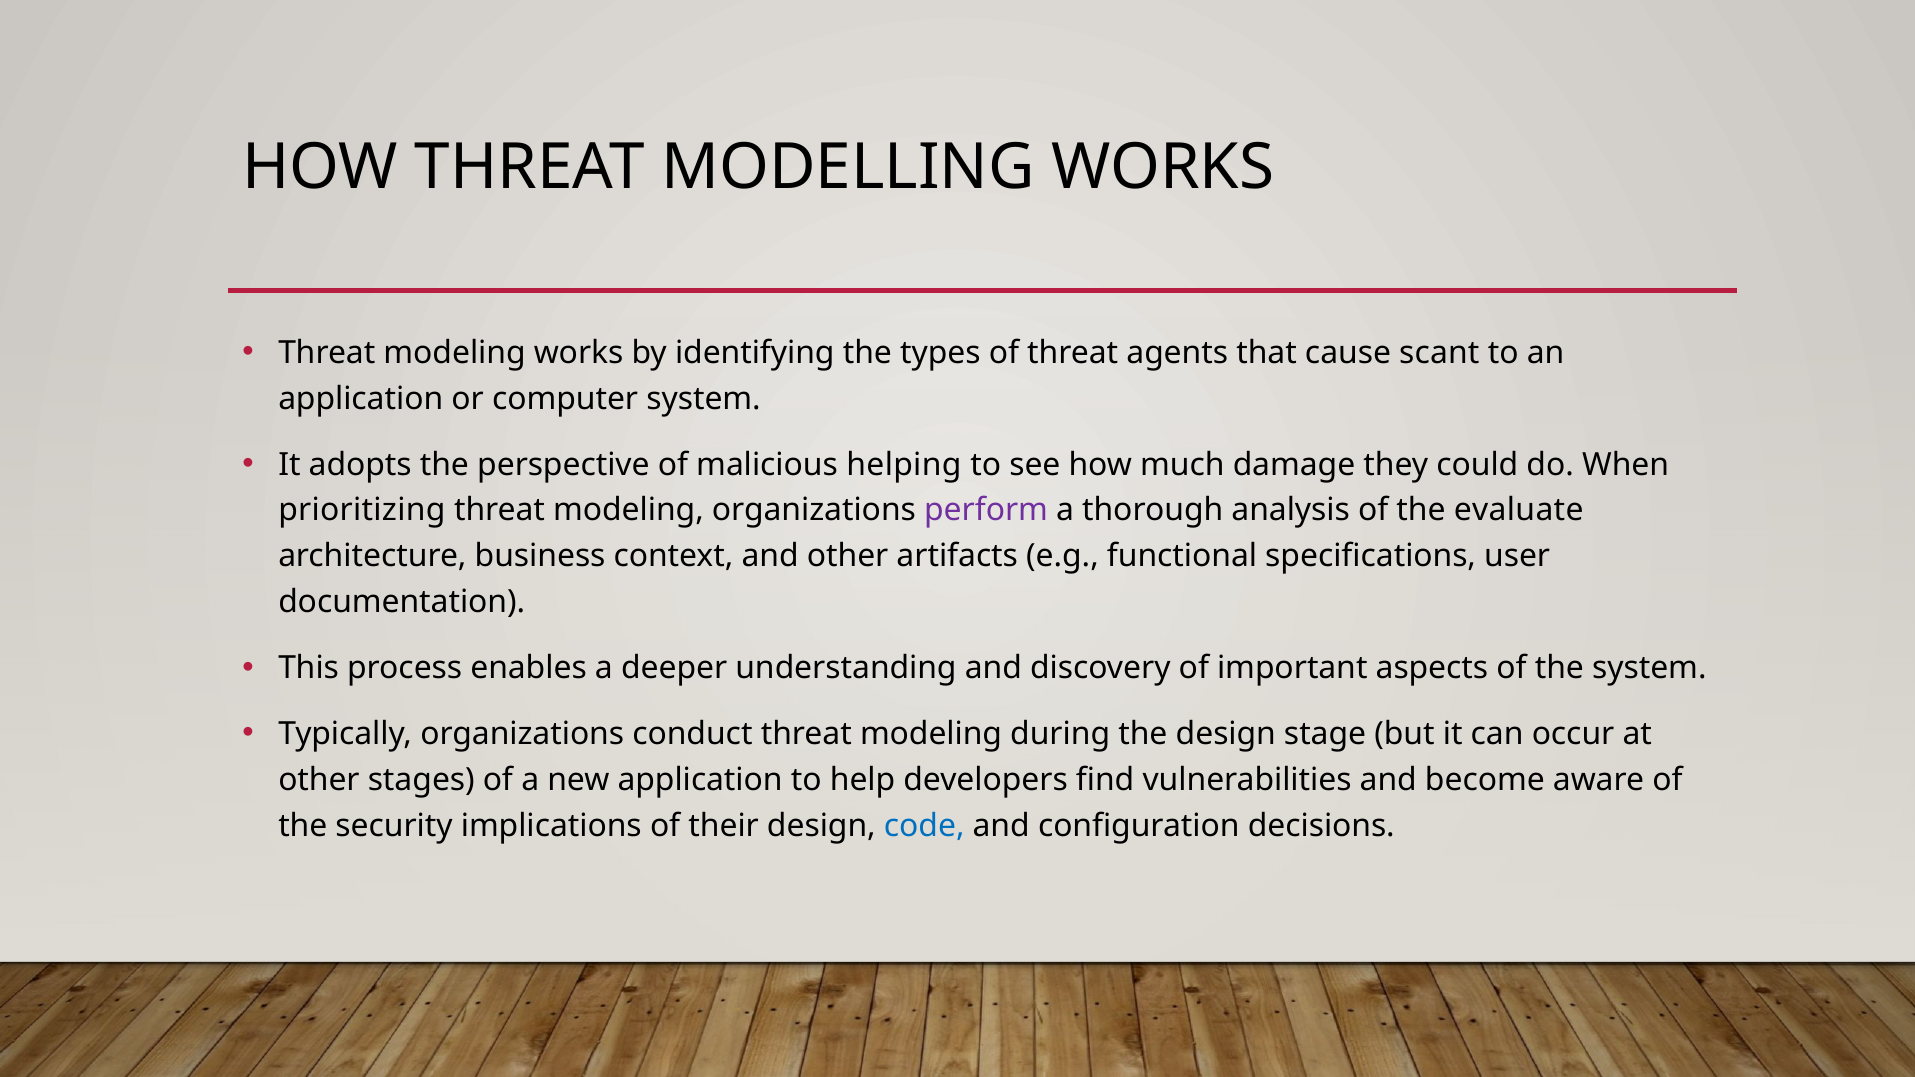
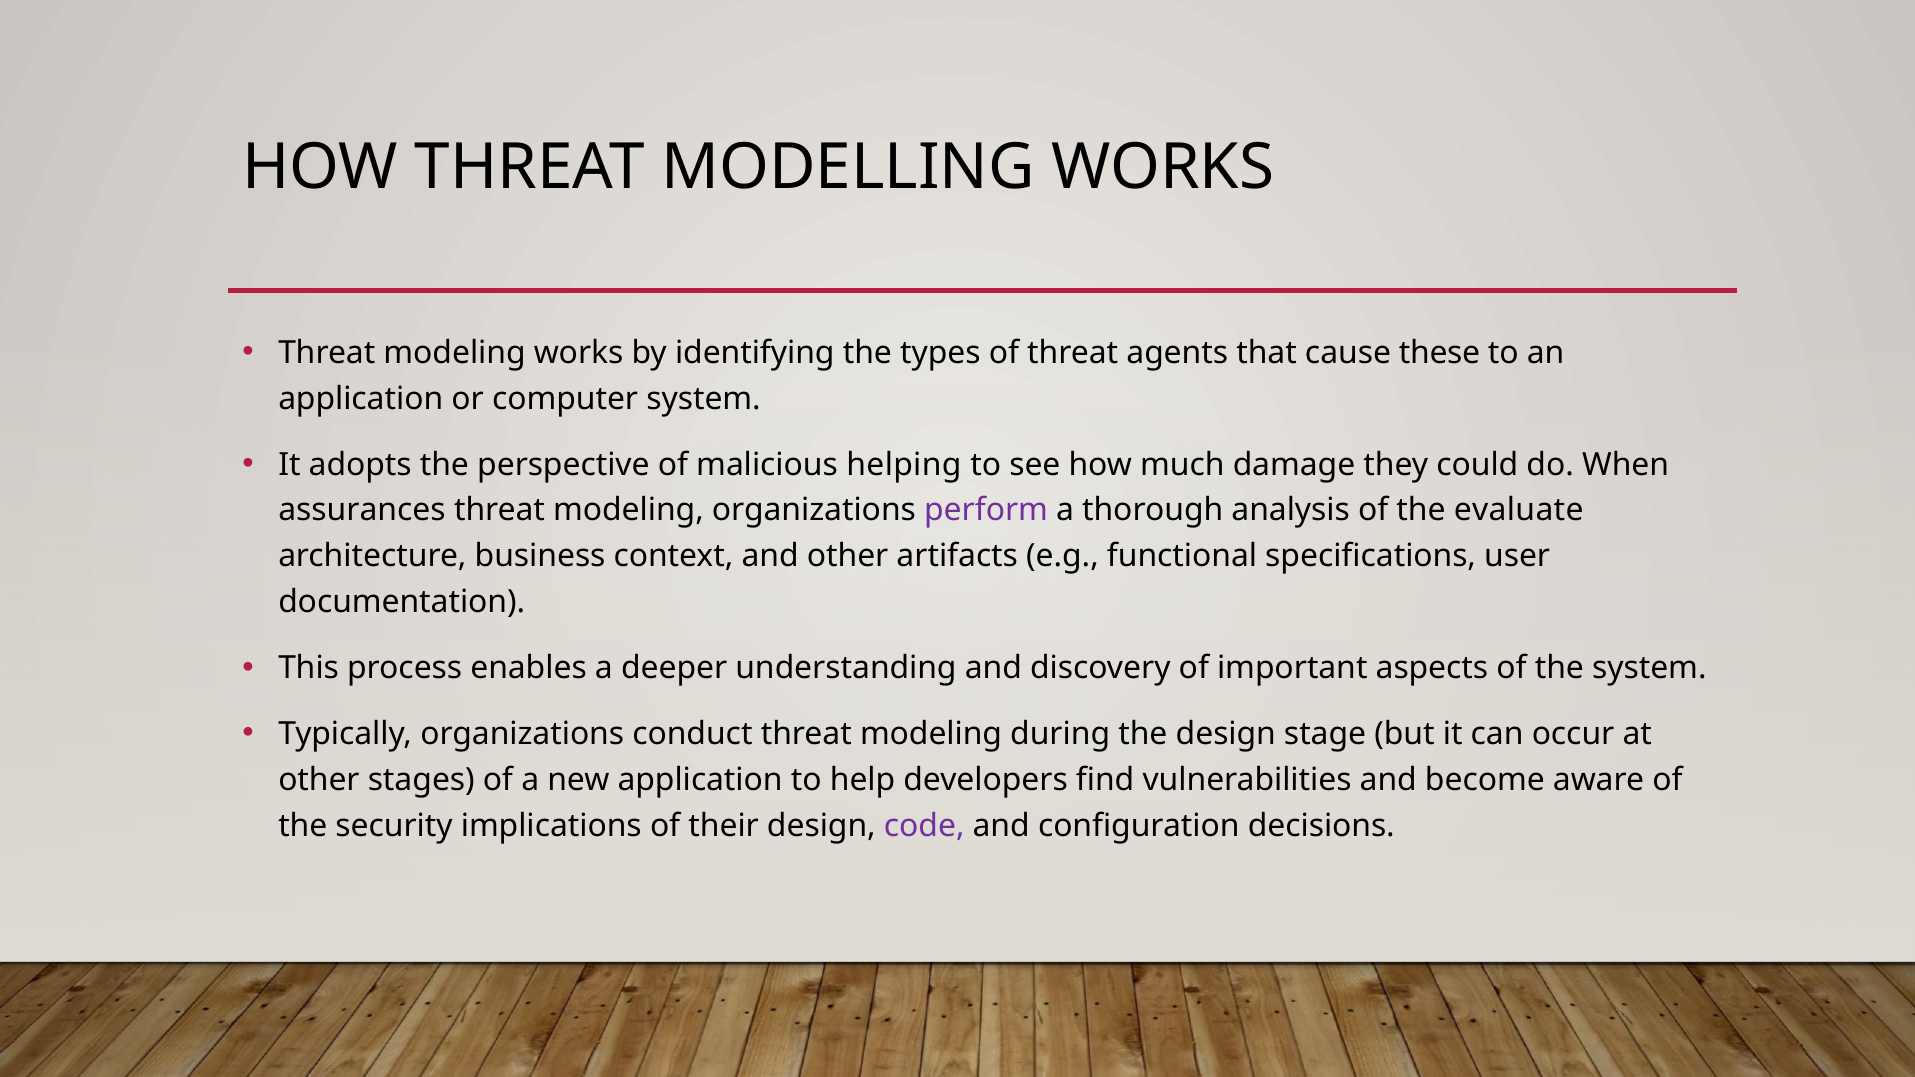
scant: scant -> these
prioritizing: prioritizing -> assurances
code colour: blue -> purple
